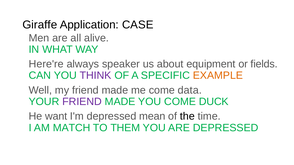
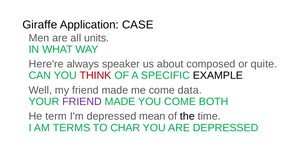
alive: alive -> units
equipment: equipment -> composed
fields: fields -> quite
THINK colour: purple -> red
EXAMPLE colour: orange -> black
DUCK: DUCK -> BOTH
want: want -> term
MATCH: MATCH -> TERMS
THEM: THEM -> CHAR
